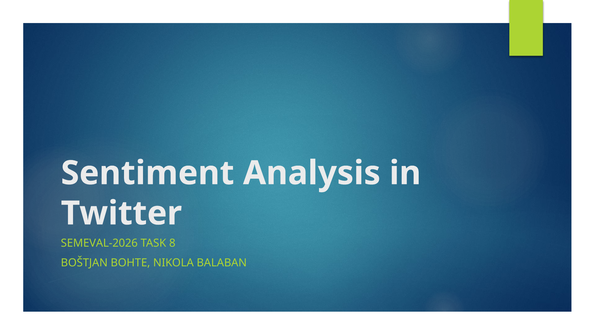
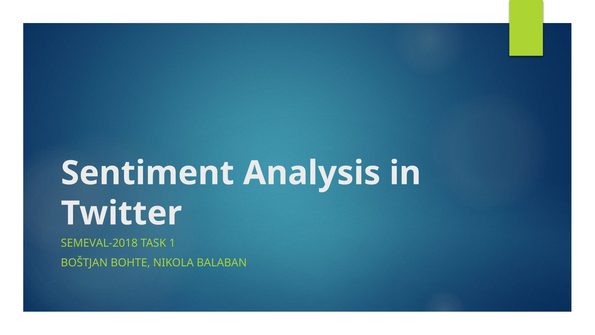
SEMEVAL-2026: SEMEVAL-2026 -> SEMEVAL-2018
8: 8 -> 1
